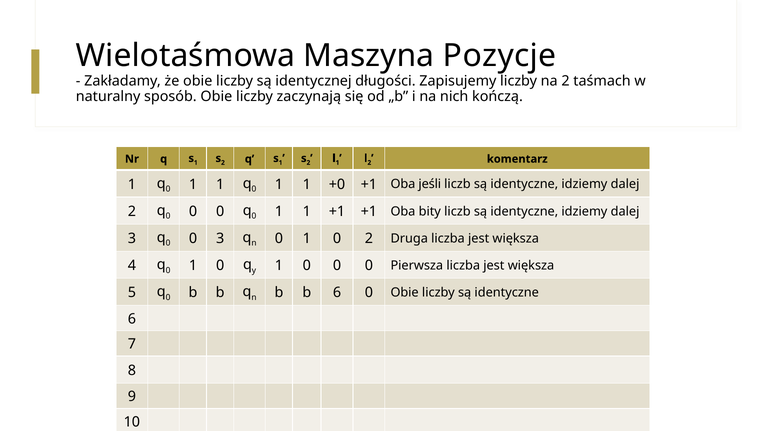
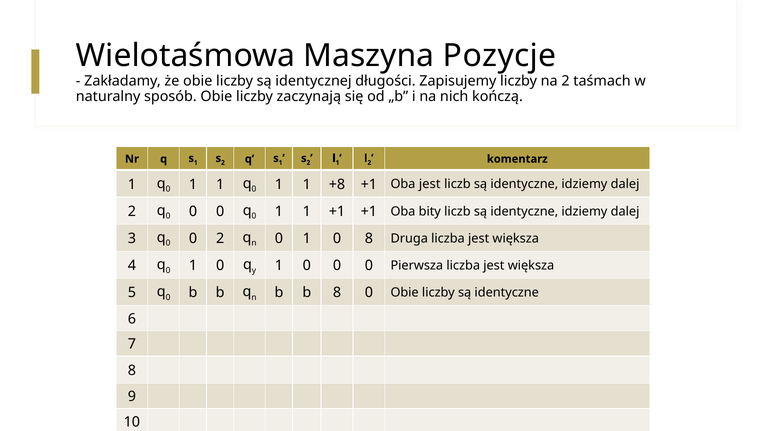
+0: +0 -> +8
Oba jeśli: jeśli -> jest
0 3: 3 -> 2
0 2: 2 -> 8
b 6: 6 -> 8
